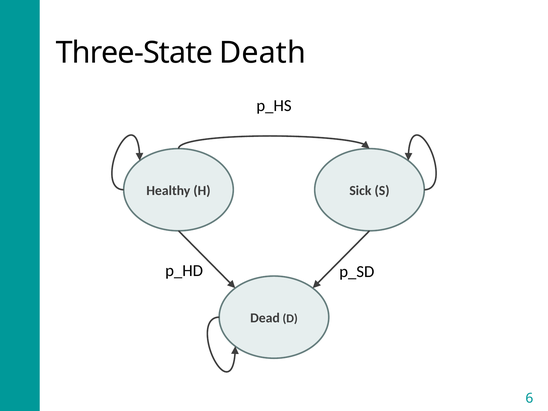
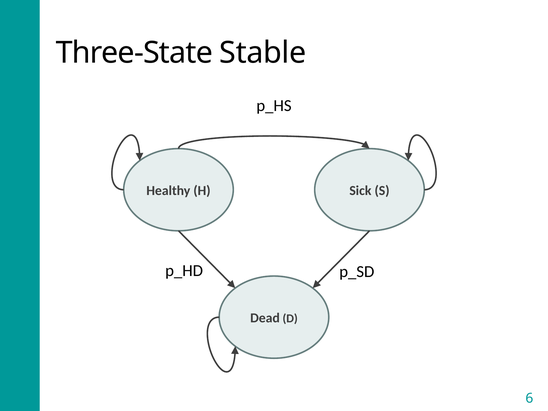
Death: Death -> Stable
